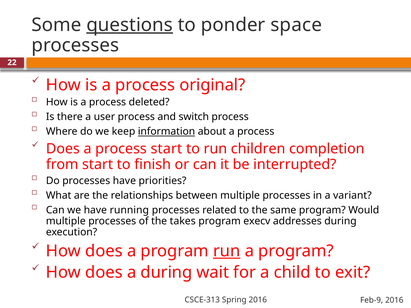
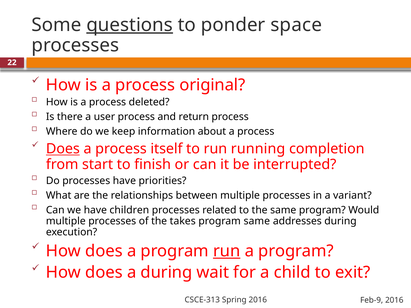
switch: switch -> return
information underline: present -> none
Does at (63, 149) underline: none -> present
process start: start -> itself
children: children -> running
running: running -> children
program execv: execv -> same
